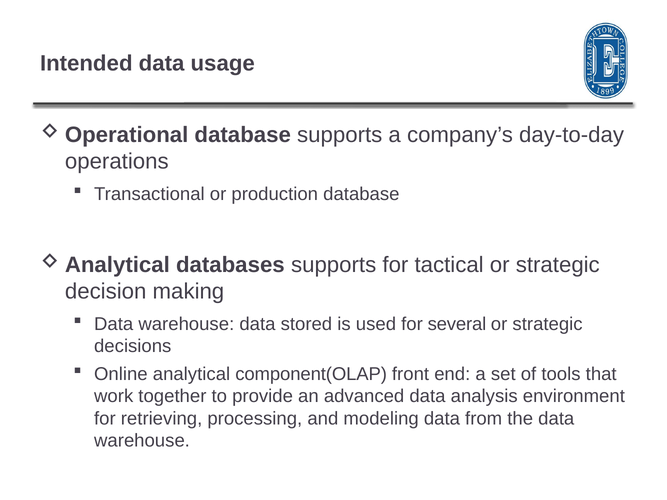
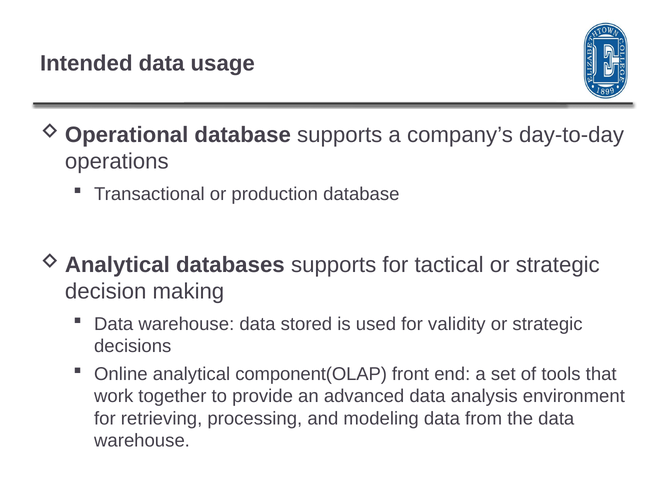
several: several -> validity
